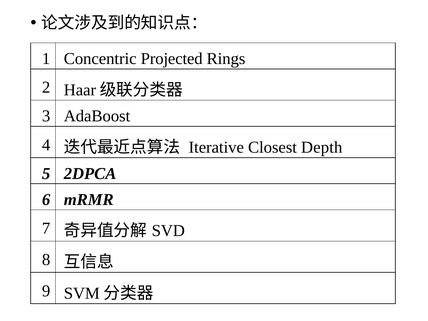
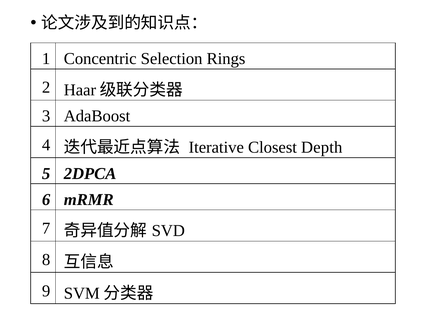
Projected: Projected -> Selection
